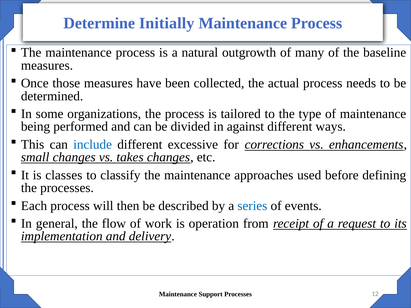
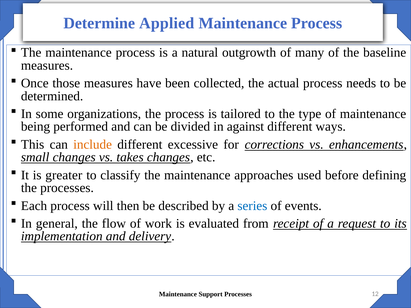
Initially: Initially -> Applied
include colour: blue -> orange
classes: classes -> greater
operation: operation -> evaluated
